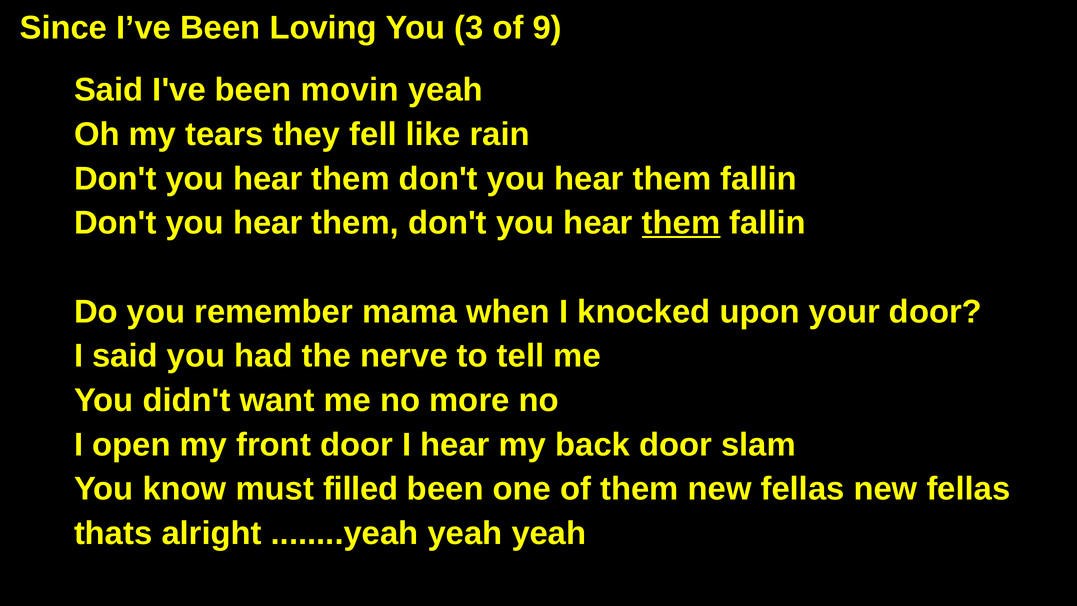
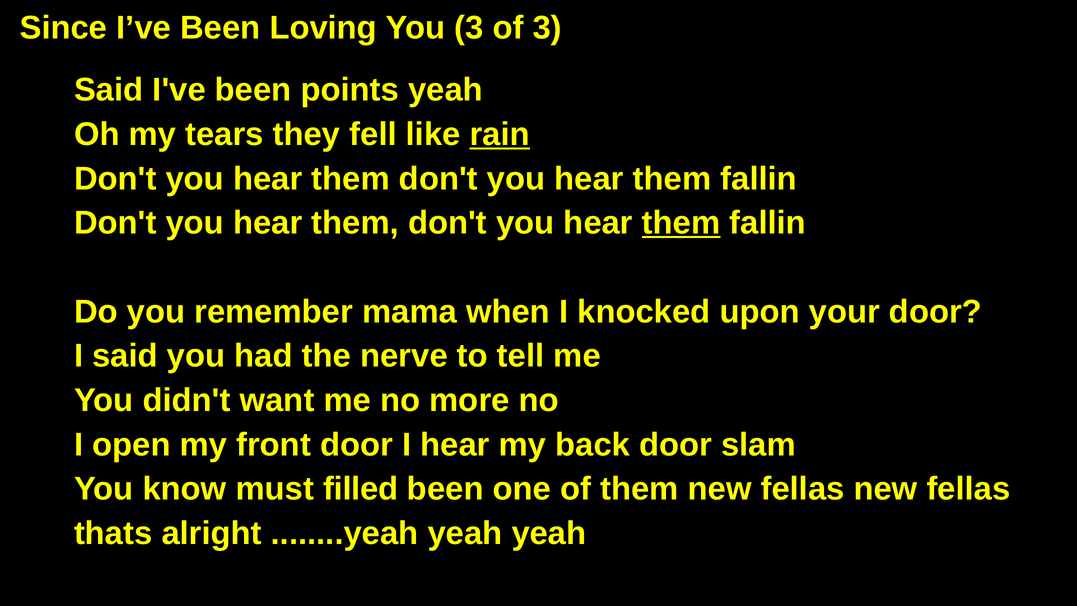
of 9: 9 -> 3
movin: movin -> points
rain underline: none -> present
